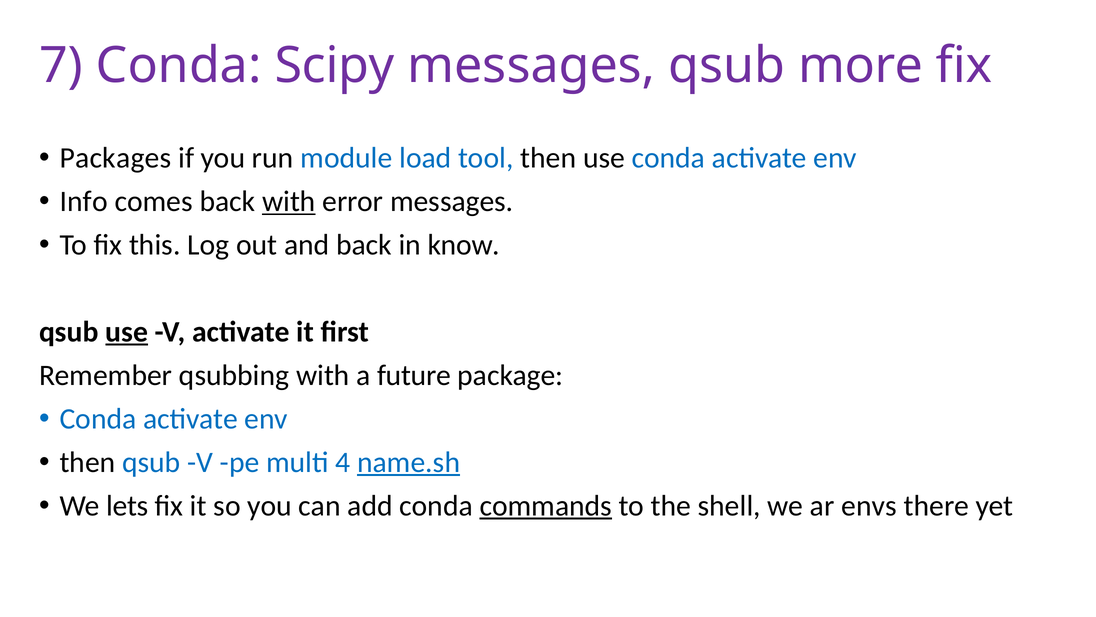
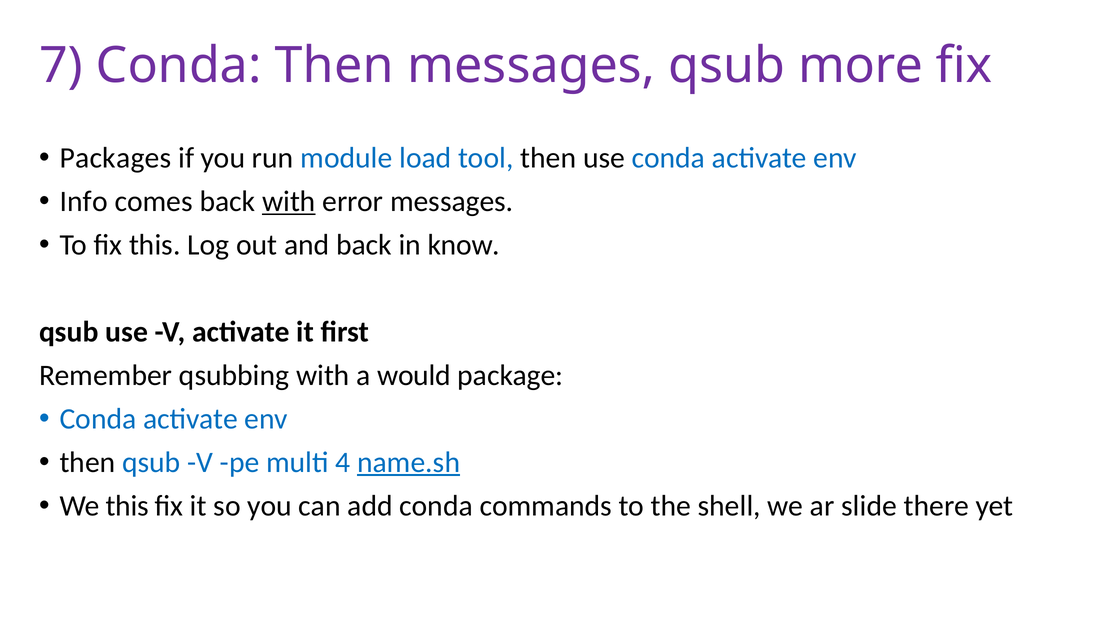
Conda Scipy: Scipy -> Then
use at (127, 332) underline: present -> none
future: future -> would
We lets: lets -> this
commands underline: present -> none
envs: envs -> slide
